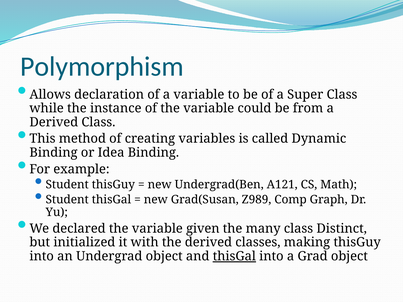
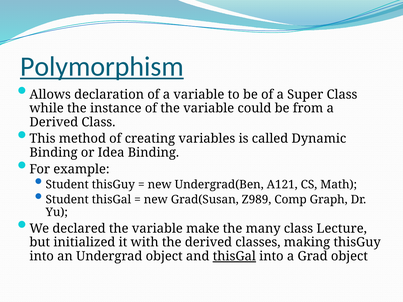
Polymorphism underline: none -> present
given: given -> make
Distinct: Distinct -> Lecture
